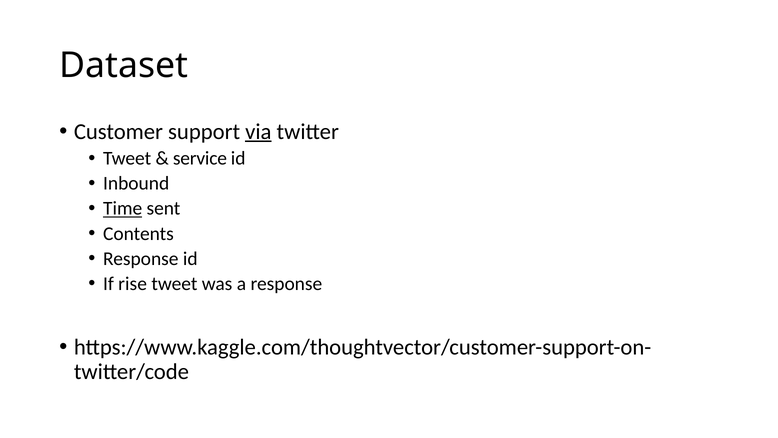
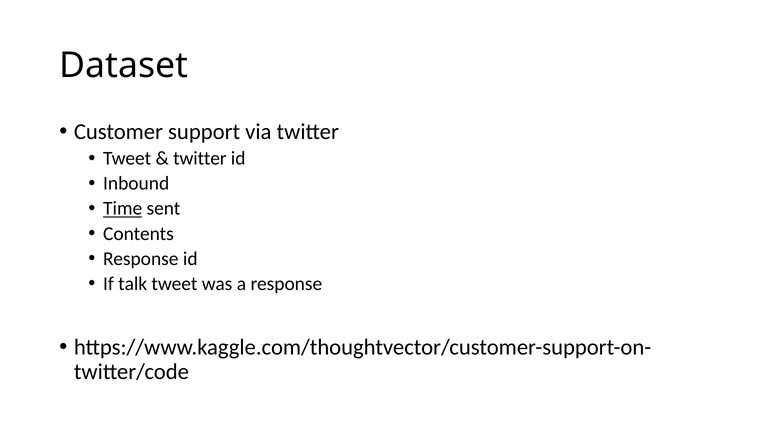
via underline: present -> none
service at (200, 158): service -> twitter
rise: rise -> talk
